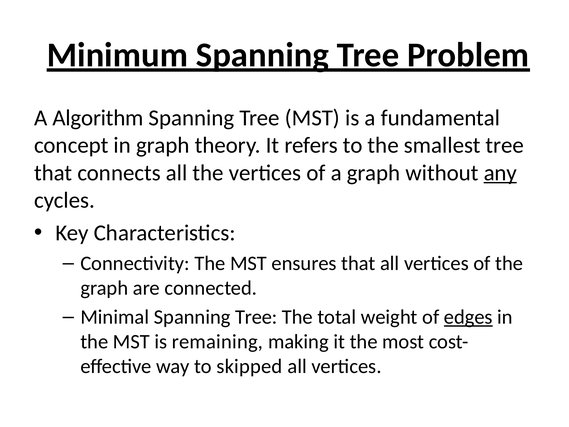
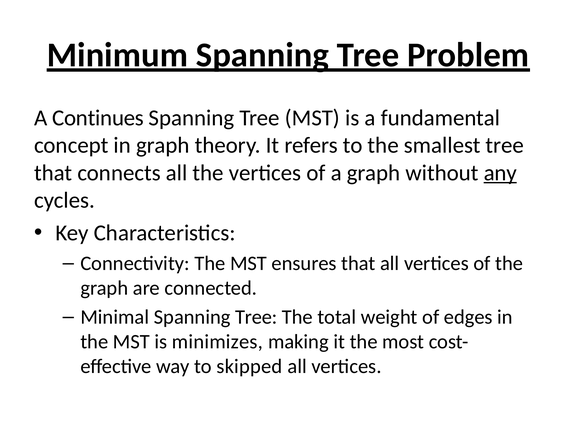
Algorithm: Algorithm -> Continues
edges underline: present -> none
remaining: remaining -> minimizes
